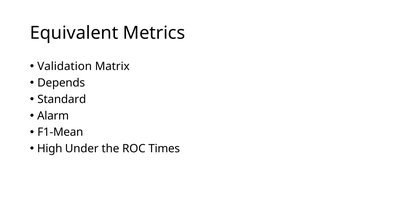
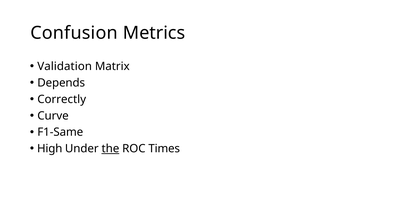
Equivalent: Equivalent -> Confusion
Standard: Standard -> Correctly
Alarm: Alarm -> Curve
F1-Mean: F1-Mean -> F1-Same
the underline: none -> present
